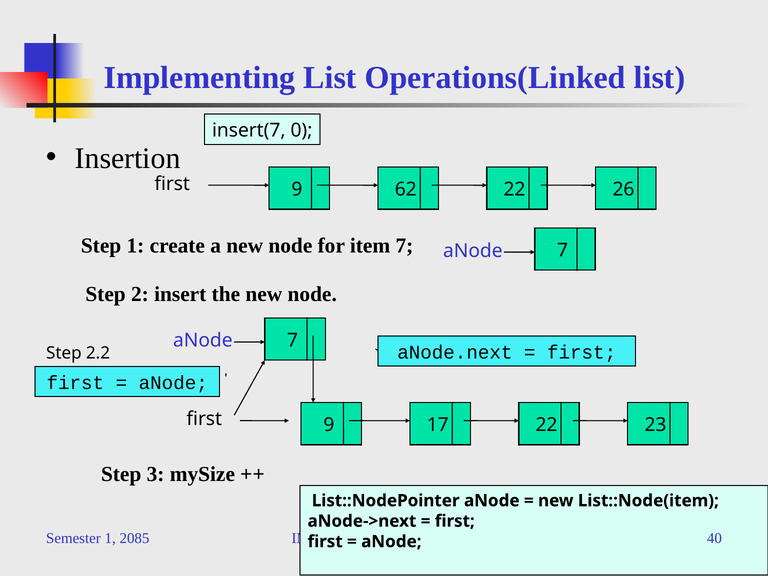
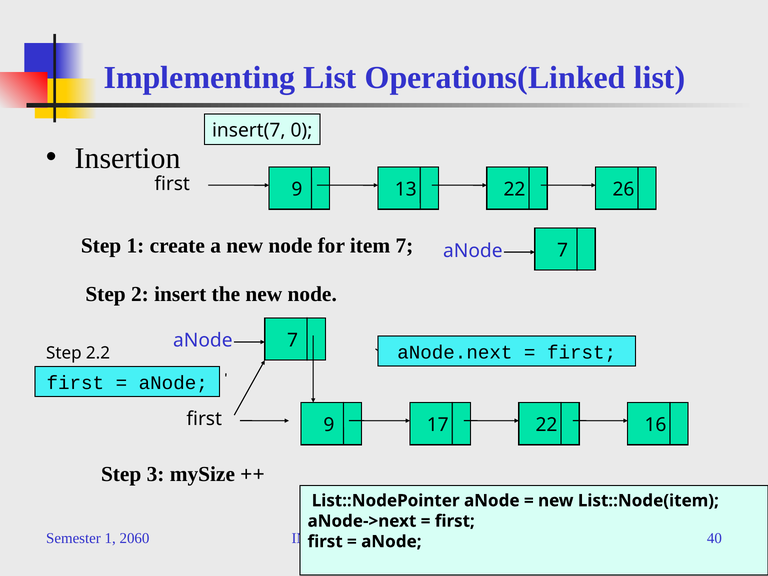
62: 62 -> 13
23: 23 -> 16
2085: 2085 -> 2060
